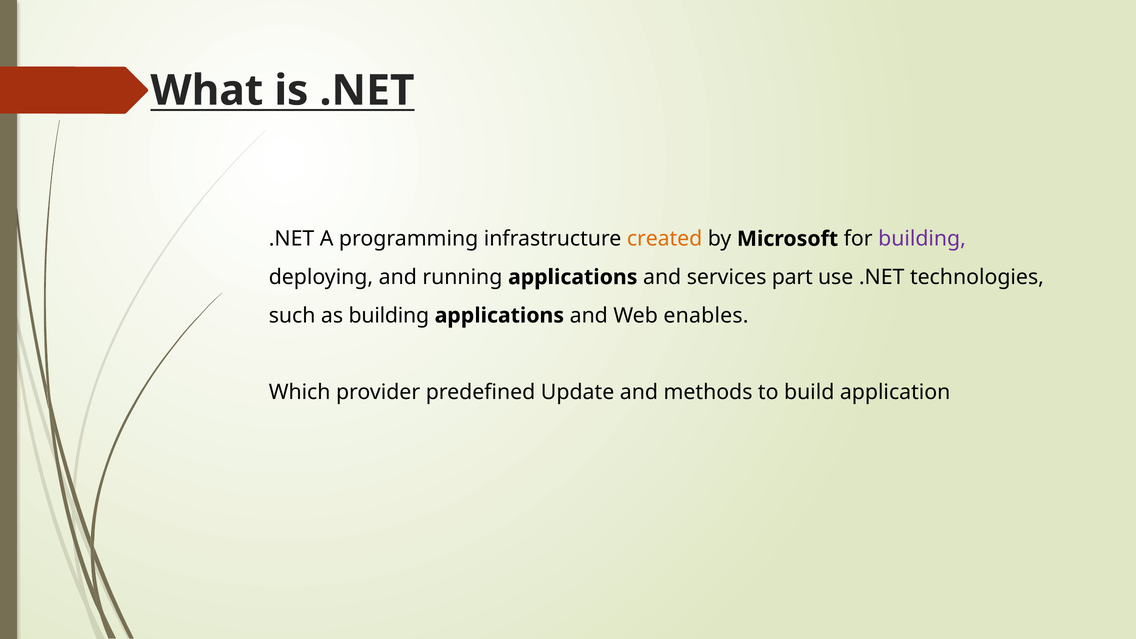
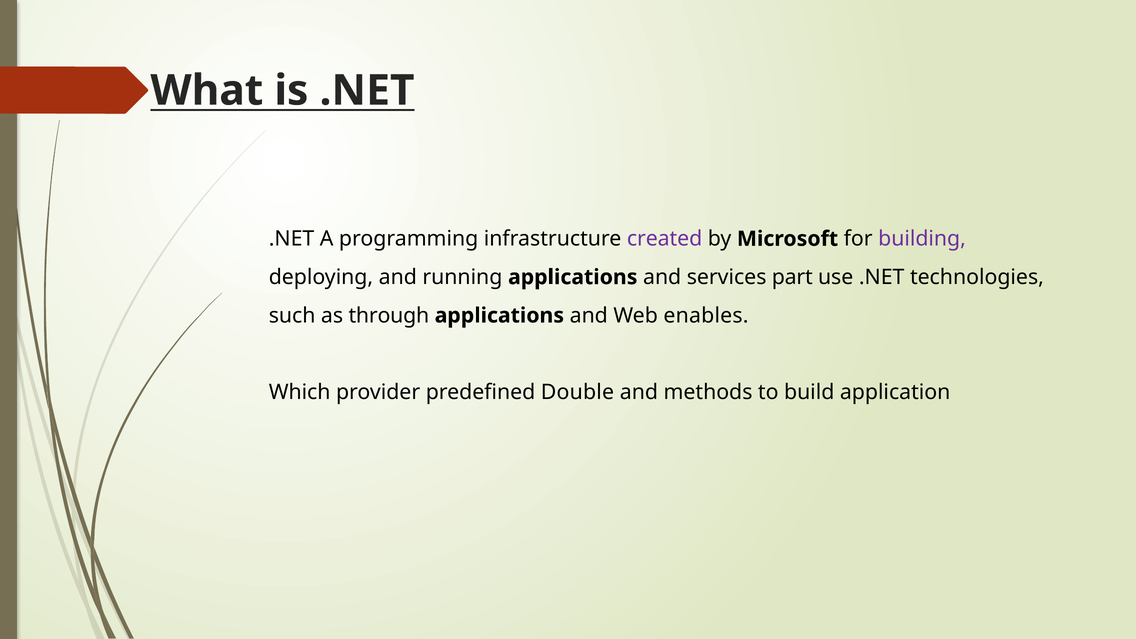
created colour: orange -> purple
as building: building -> through
Update: Update -> Double
